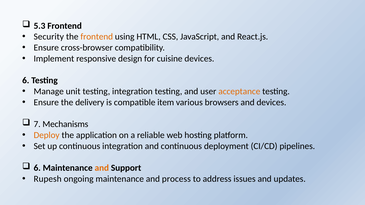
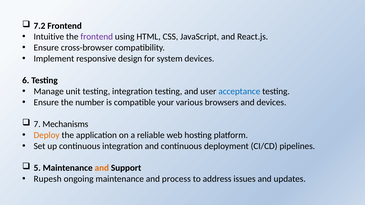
5.3: 5.3 -> 7.2
Security: Security -> Intuitive
frontend at (97, 37) colour: orange -> purple
cuisine: cuisine -> system
acceptance colour: orange -> blue
delivery: delivery -> number
item: item -> your
6 at (37, 168): 6 -> 5
